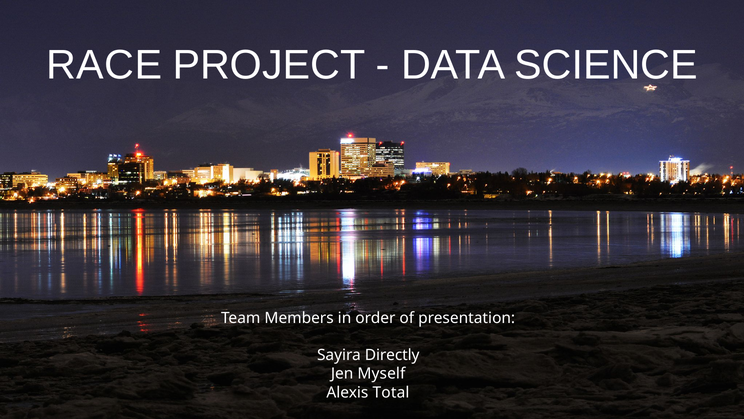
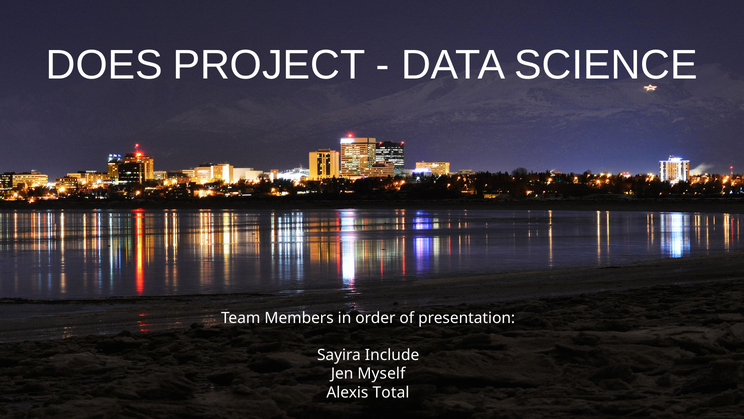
RACE: RACE -> DOES
Directly: Directly -> Include
